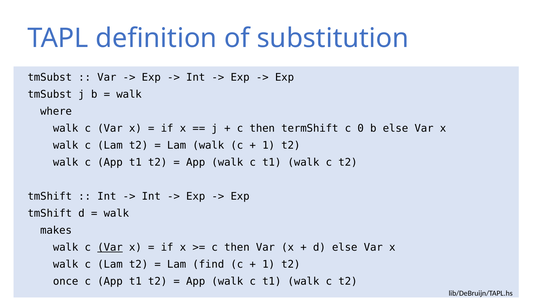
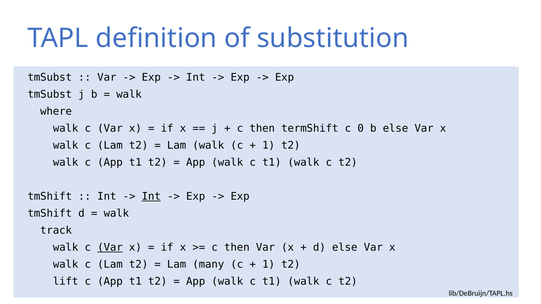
Int at (151, 197) underline: none -> present
makes: makes -> track
find: find -> many
once: once -> lift
